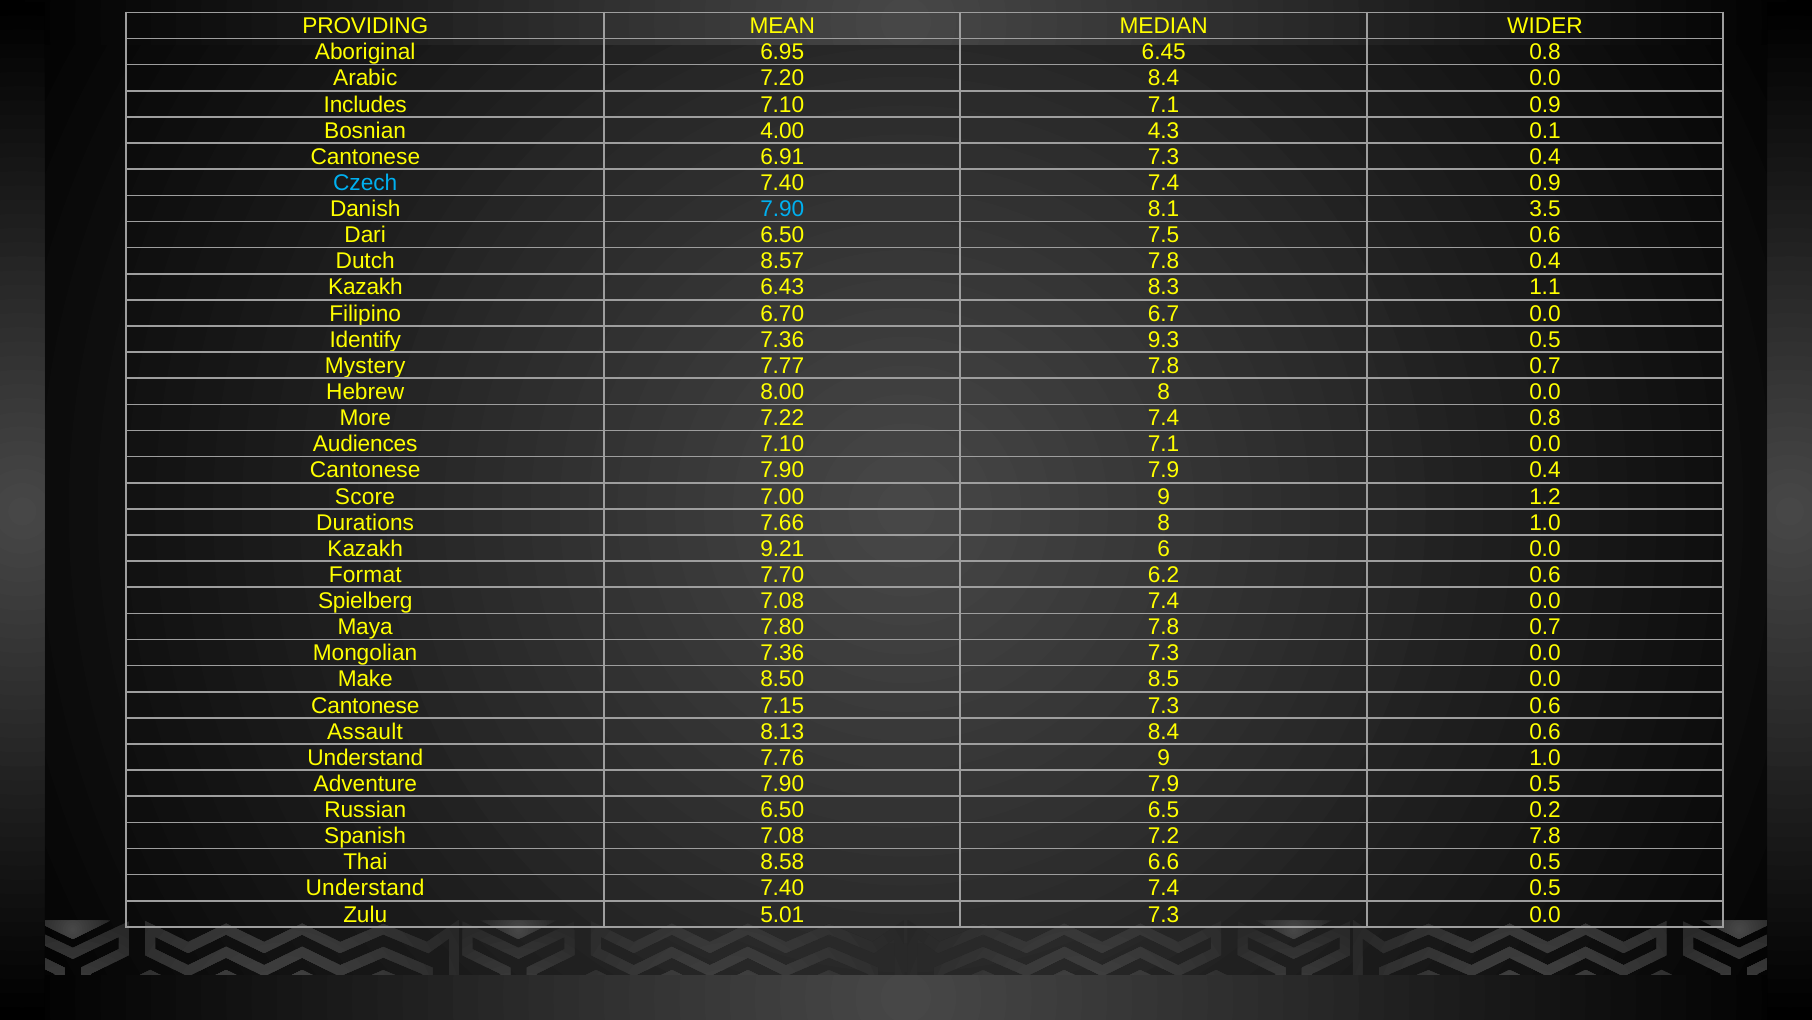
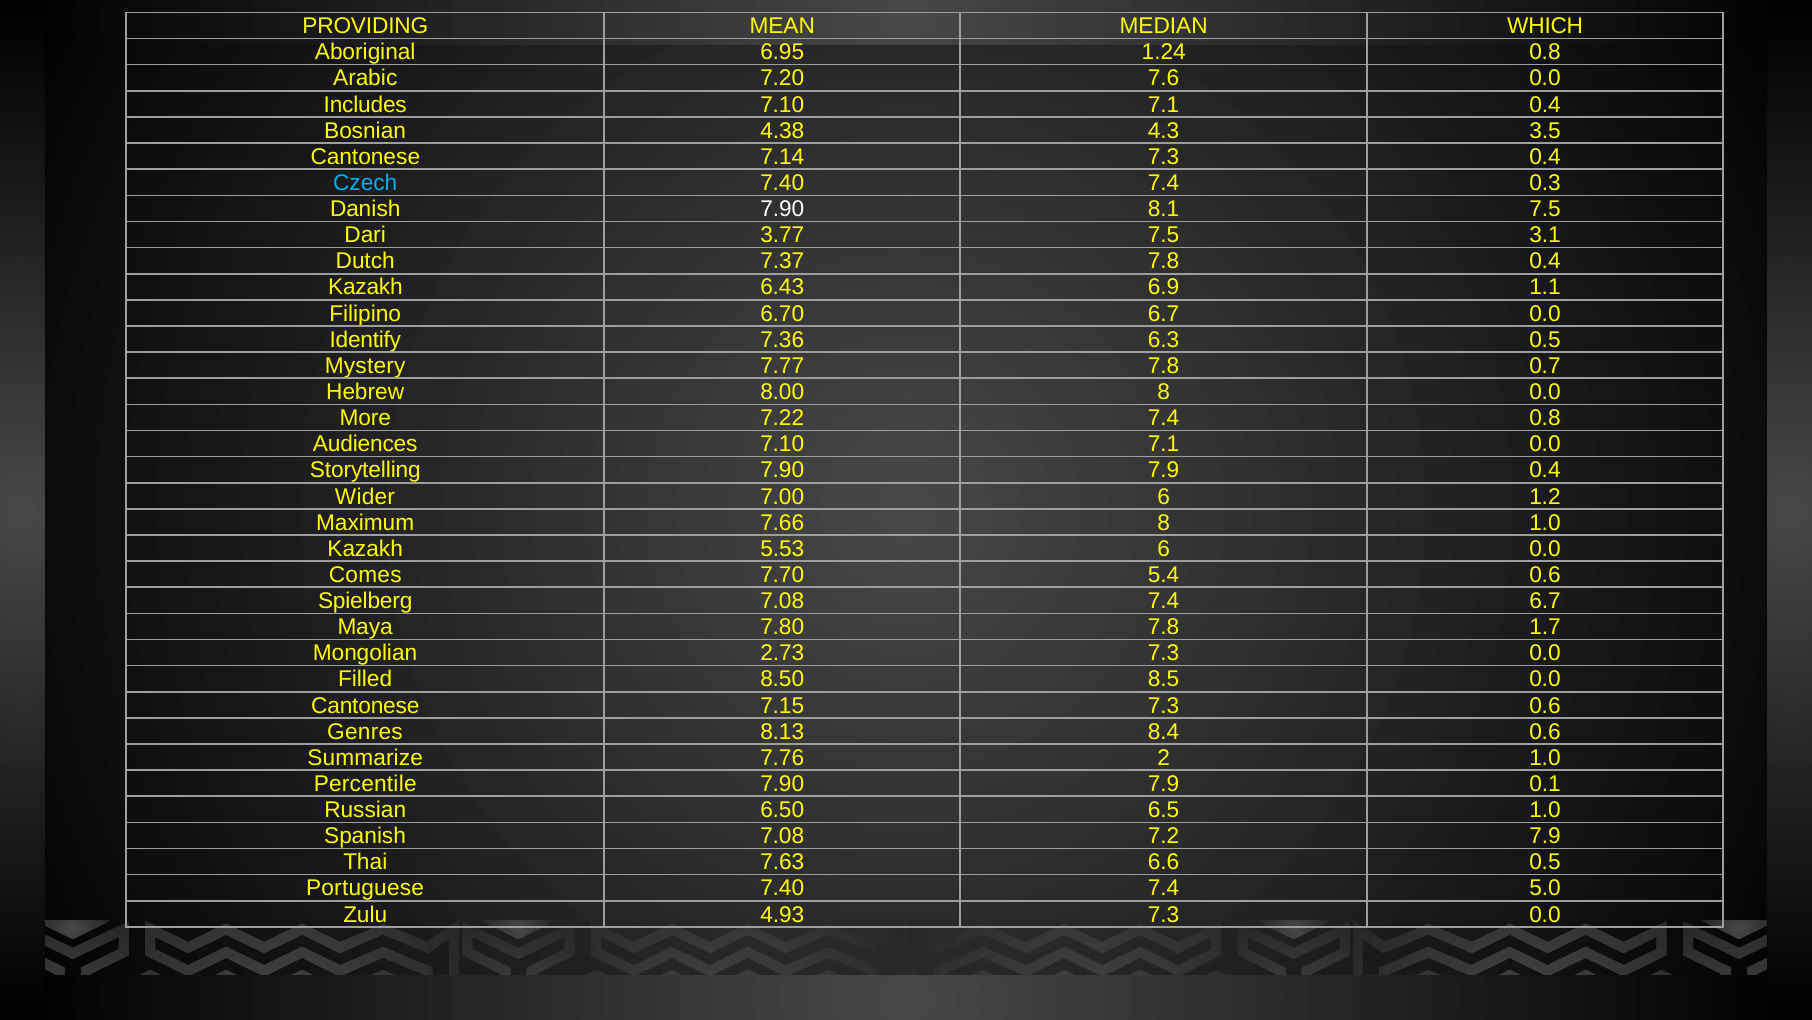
WIDER: WIDER -> WHICH
6.45: 6.45 -> 1.24
7.20 8.4: 8.4 -> 7.6
7.1 0.9: 0.9 -> 0.4
4.00: 4.00 -> 4.38
0.1: 0.1 -> 3.5
6.91: 6.91 -> 7.14
7.4 0.9: 0.9 -> 0.3
7.90 at (782, 209) colour: light blue -> white
8.1 3.5: 3.5 -> 7.5
Dari 6.50: 6.50 -> 3.77
7.5 0.6: 0.6 -> 3.1
8.57: 8.57 -> 7.37
8.3: 8.3 -> 6.9
9.3: 9.3 -> 6.3
Cantonese at (365, 470): Cantonese -> Storytelling
Score: Score -> Wider
7.00 9: 9 -> 6
Durations: Durations -> Maximum
9.21: 9.21 -> 5.53
Format: Format -> Comes
6.2: 6.2 -> 5.4
7.4 0.0: 0.0 -> 6.7
7.80 7.8 0.7: 0.7 -> 1.7
Mongolian 7.36: 7.36 -> 2.73
Make: Make -> Filled
Assault: Assault -> Genres
Understand at (365, 757): Understand -> Summarize
7.76 9: 9 -> 2
Adventure: Adventure -> Percentile
7.9 0.5: 0.5 -> 0.1
6.5 0.2: 0.2 -> 1.0
7.2 7.8: 7.8 -> 7.9
8.58: 8.58 -> 7.63
Understand at (365, 888): Understand -> Portuguese
7.4 0.5: 0.5 -> 5.0
5.01: 5.01 -> 4.93
